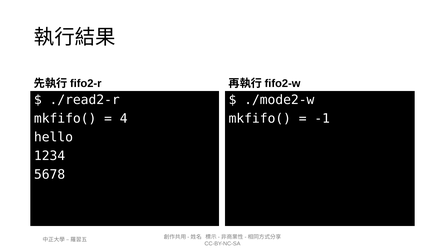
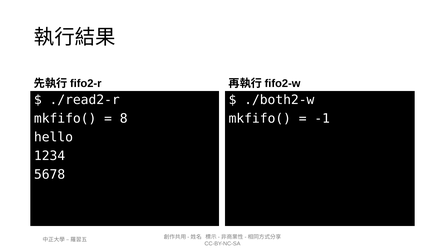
./mode2-w: ./mode2-w -> ./both2-w
4: 4 -> 8
